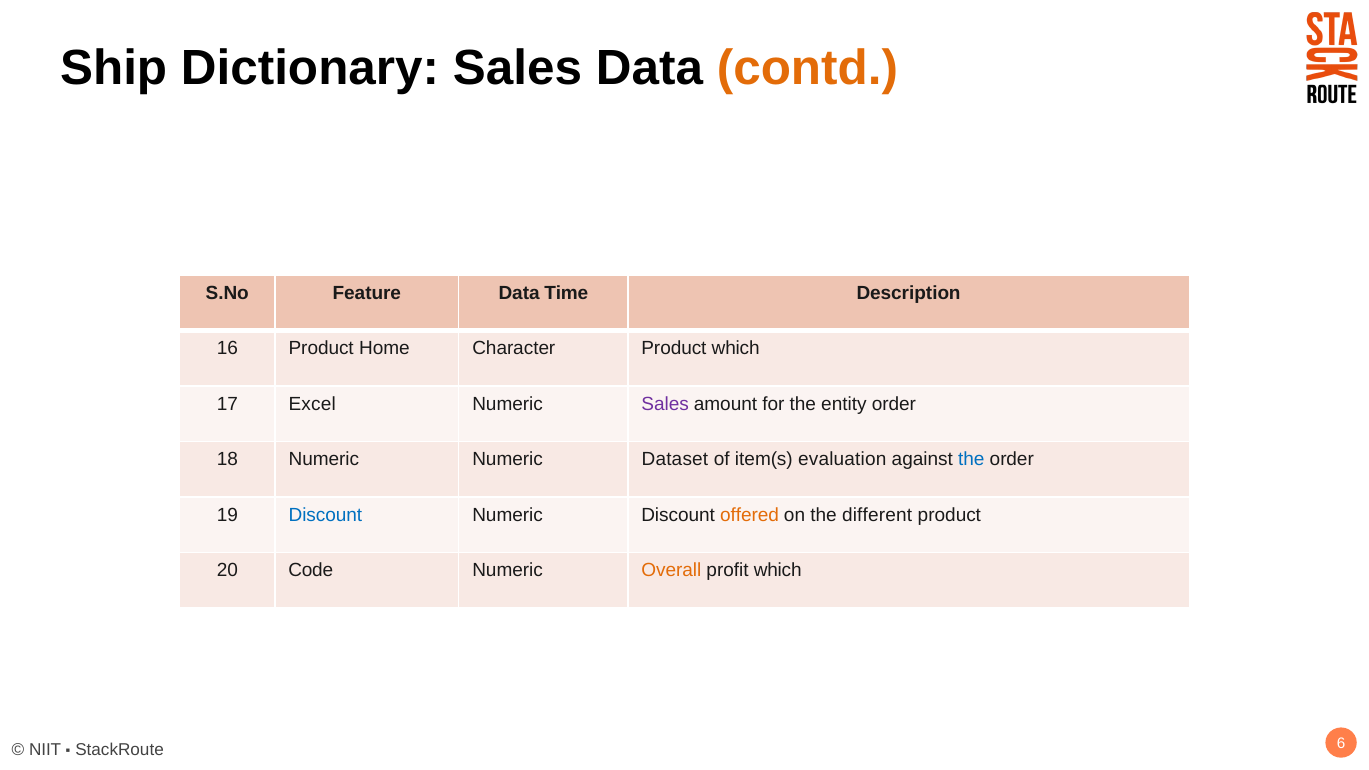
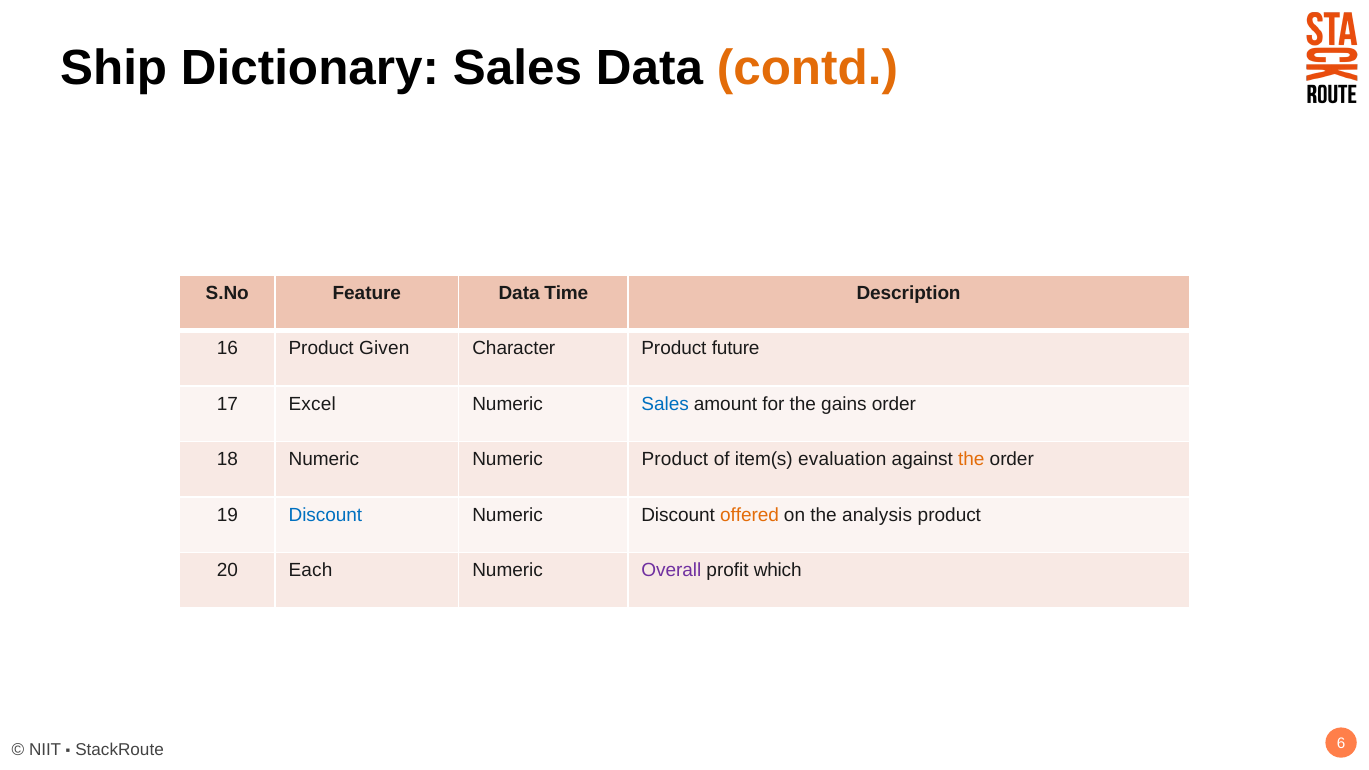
Home: Home -> Given
Product which: which -> future
Sales at (665, 404) colour: purple -> blue
entity: entity -> gains
Numeric Dataset: Dataset -> Product
the at (971, 459) colour: blue -> orange
different: different -> analysis
Code: Code -> Each
Overall colour: orange -> purple
